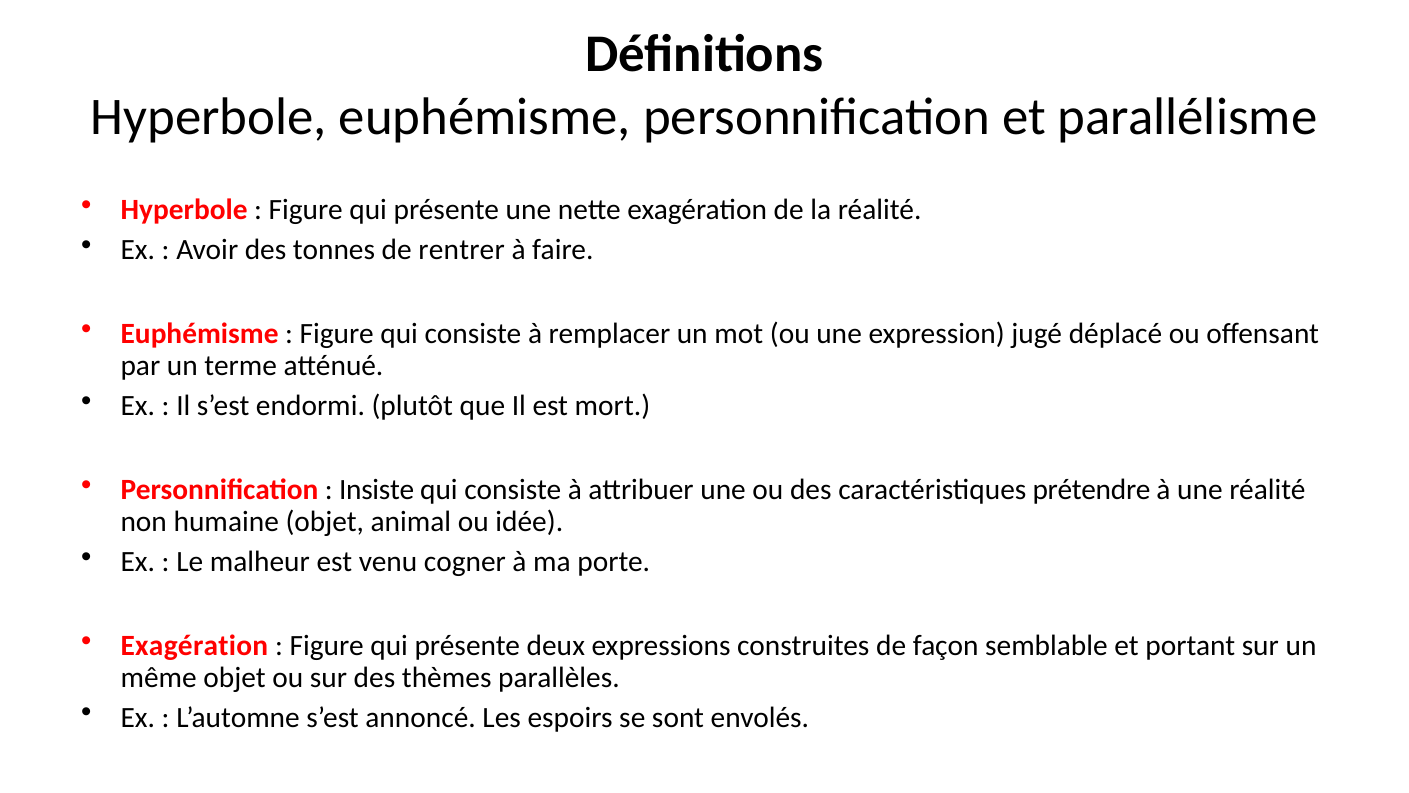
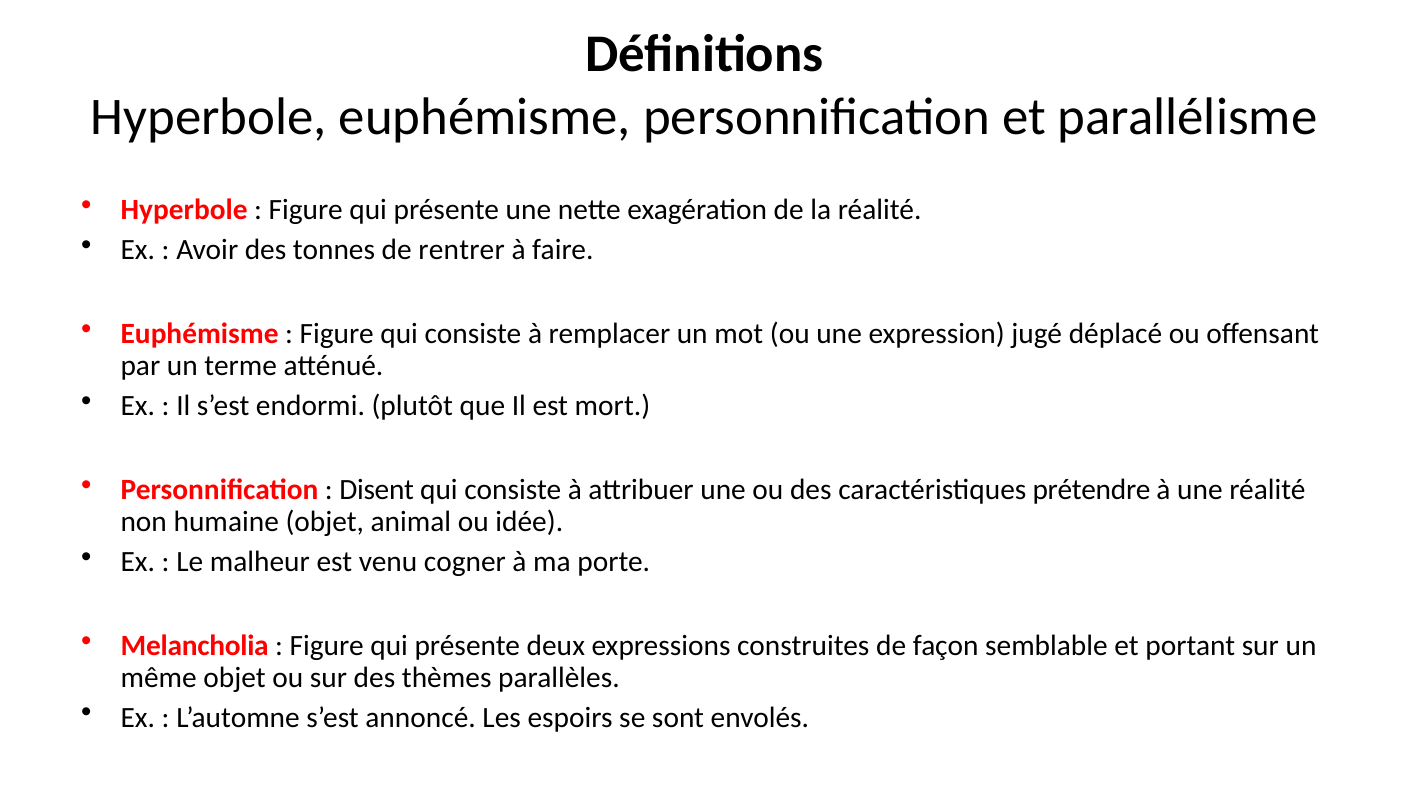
Insiste: Insiste -> Disent
Exagération at (194, 645): Exagération -> Melancholia
